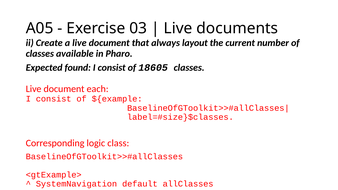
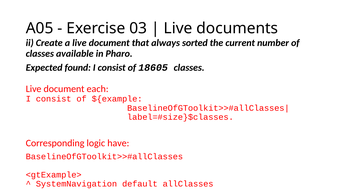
layout: layout -> sorted
class: class -> have
